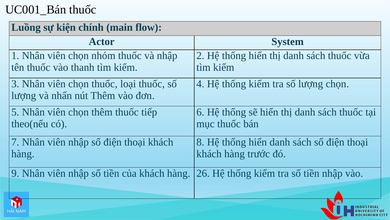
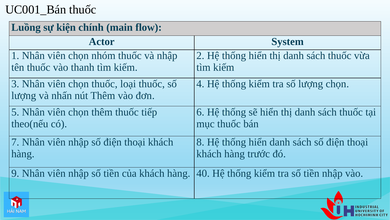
26: 26 -> 40
